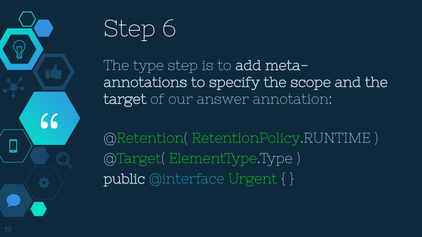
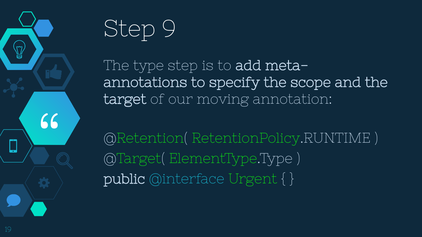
6: 6 -> 9
answer: answer -> moving
